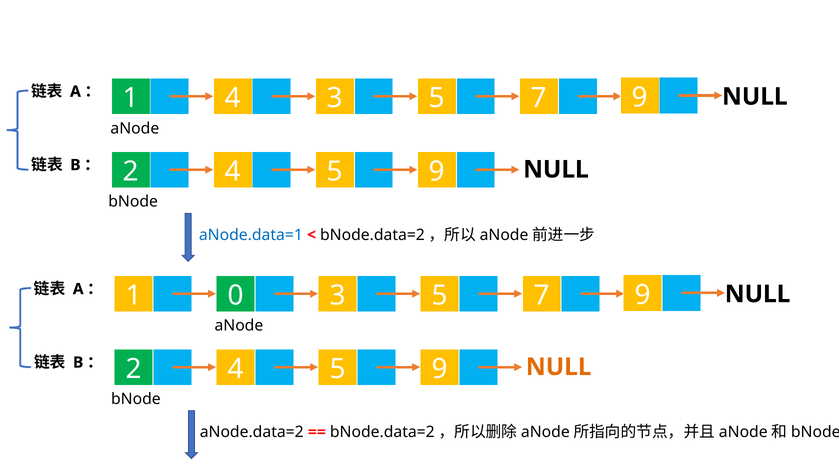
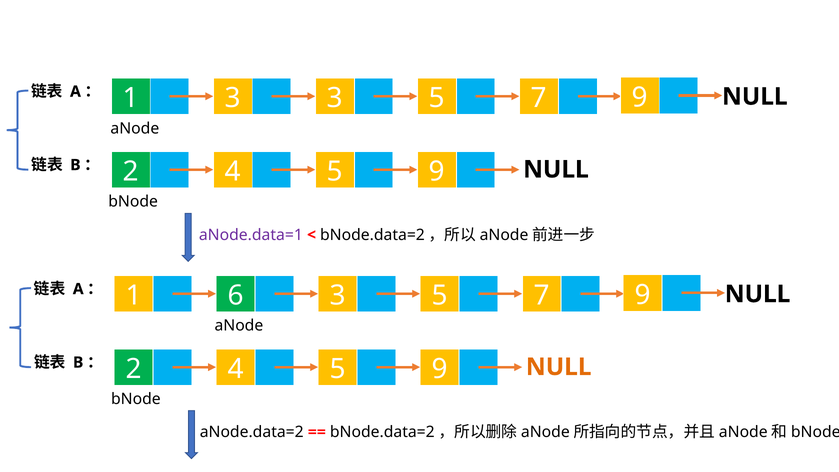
1 4: 4 -> 3
aNode.data=1 colour: blue -> purple
0: 0 -> 6
